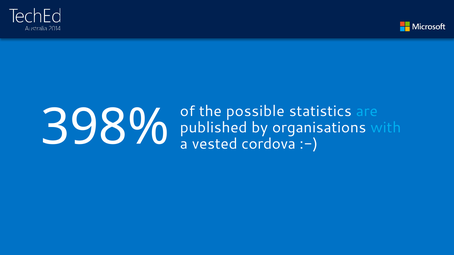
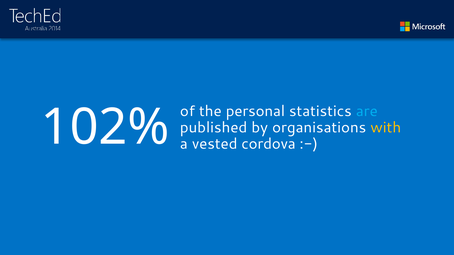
possible: possible -> personal
398%: 398% -> 102%
with colour: light blue -> yellow
